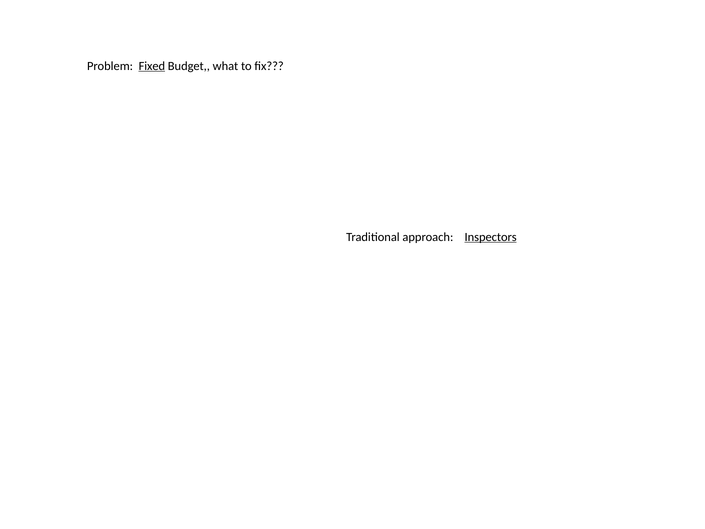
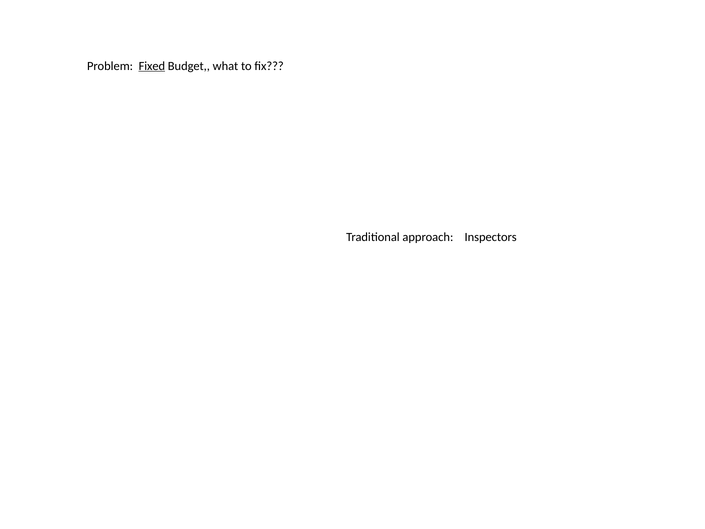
Inspectors underline: present -> none
